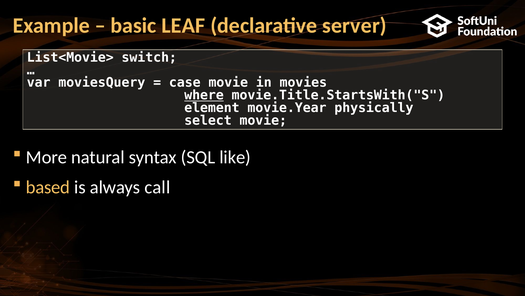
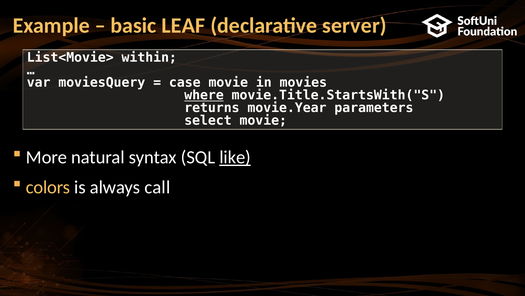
switch: switch -> within
element: element -> returns
physically: physically -> parameters
like underline: none -> present
based: based -> colors
